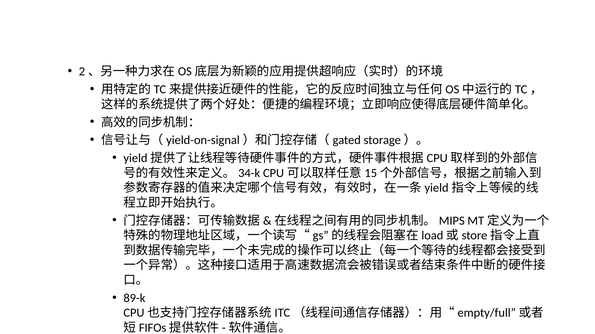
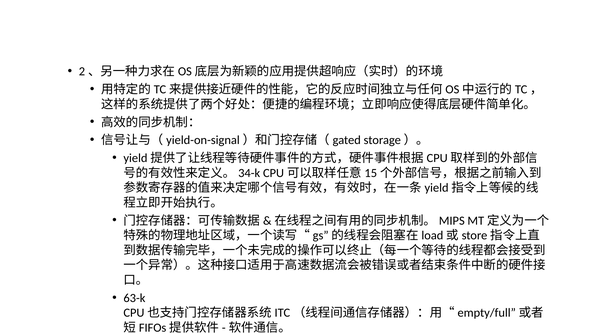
89-k: 89-k -> 63-k
